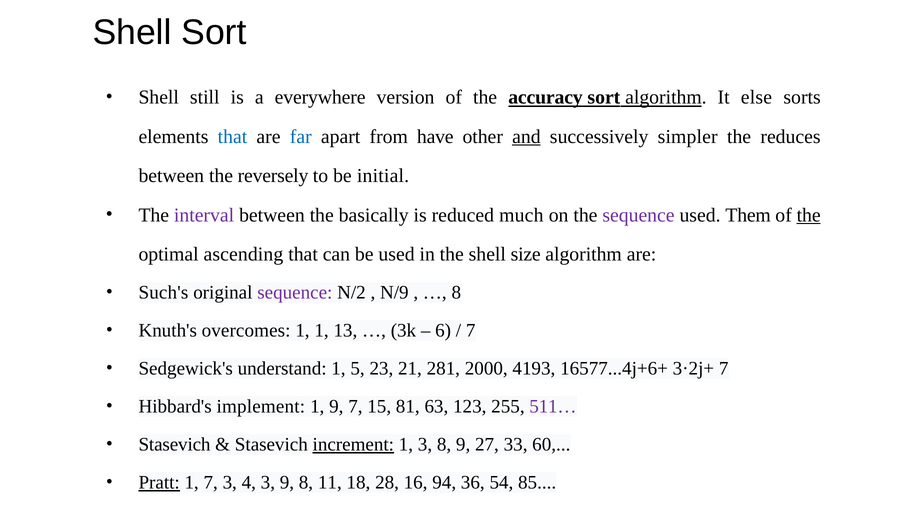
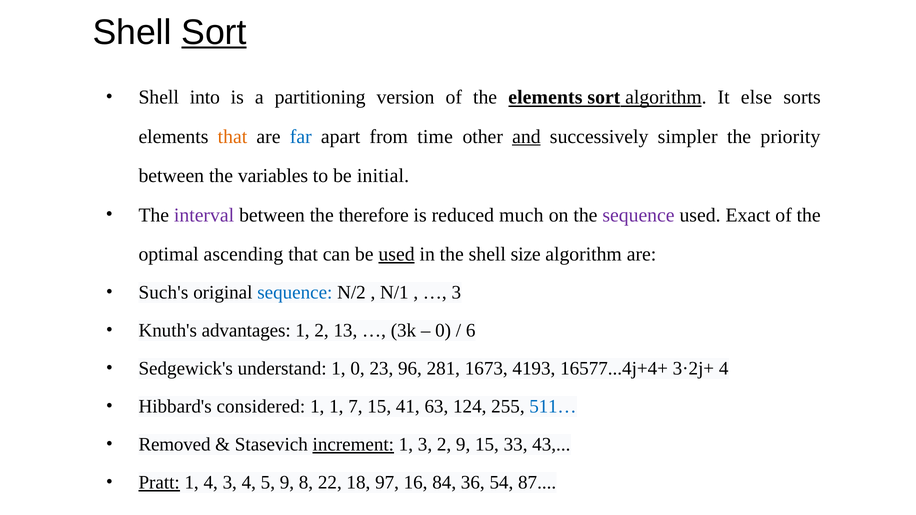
Sort at (214, 32) underline: none -> present
still: still -> into
everywhere: everywhere -> partitioning
the accuracy: accuracy -> elements
that at (232, 137) colour: blue -> orange
have: have -> time
reduces: reduces -> priority
reversely: reversely -> variables
basically: basically -> therefore
Them: Them -> Exact
the at (809, 215) underline: present -> none
used at (397, 254) underline: none -> present
sequence at (295, 293) colour: purple -> blue
N/9: N/9 -> N/1
8 at (456, 293): 8 -> 3
overcomes: overcomes -> advantages
1 1: 1 -> 2
6 at (443, 331): 6 -> 0
7 at (471, 331): 7 -> 6
1 5: 5 -> 0
21: 21 -> 96
2000: 2000 -> 1673
16577...4j+6+: 16577...4j+6+ -> 16577...4j+4+
3·2j+ 7: 7 -> 4
implement: implement -> considered
1 9: 9 -> 1
81: 81 -> 41
123: 123 -> 124
511… colour: purple -> blue
Stasevich at (175, 445): Stasevich -> Removed
3 8: 8 -> 2
9 27: 27 -> 15
60: 60 -> 43
1 7: 7 -> 4
4 3: 3 -> 5
11: 11 -> 22
28: 28 -> 97
94: 94 -> 84
85: 85 -> 87
